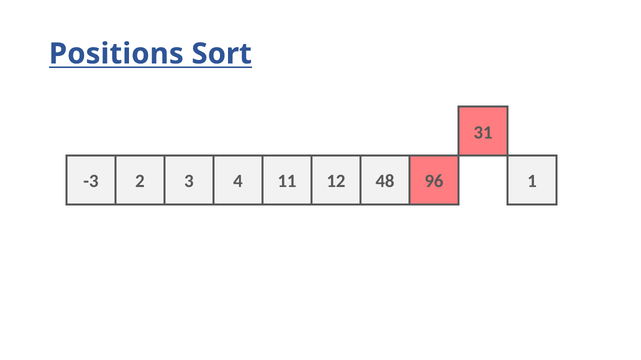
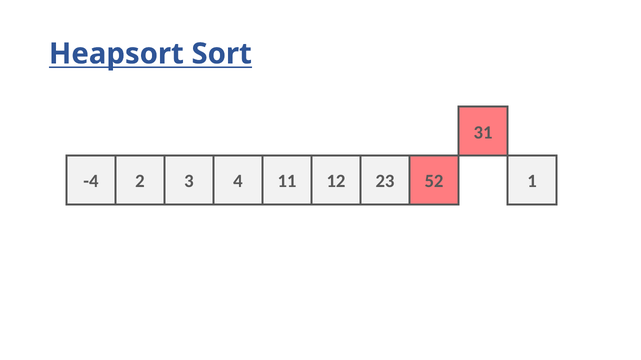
Positions: Positions -> Heapsort
-3: -3 -> -4
48: 48 -> 23
96: 96 -> 52
